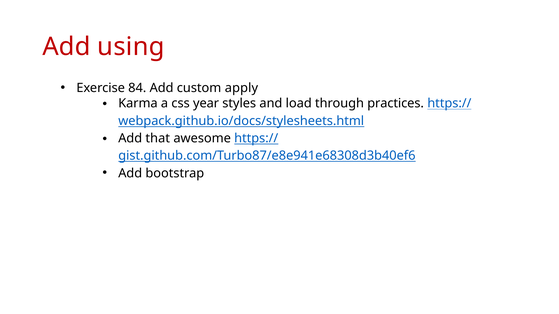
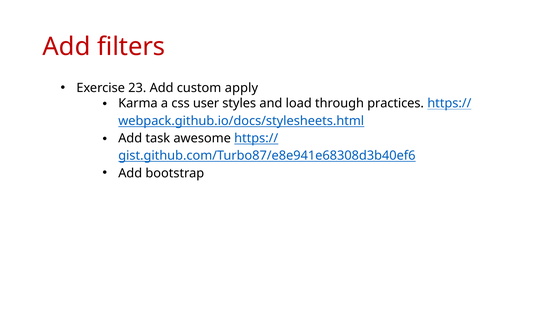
using: using -> filters
84: 84 -> 23
year: year -> user
that: that -> task
